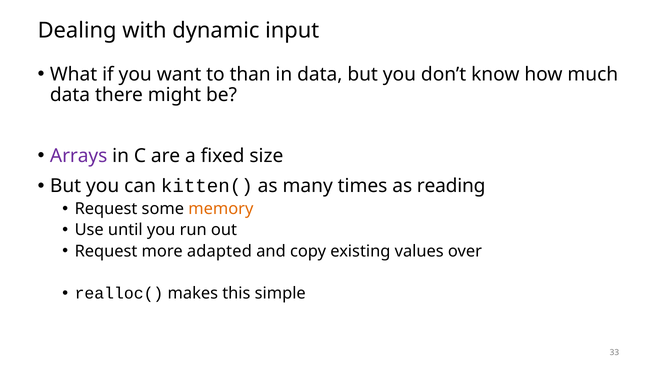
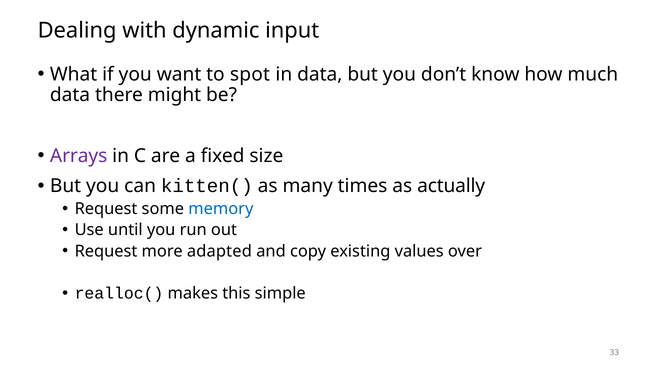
than: than -> spot
reading: reading -> actually
memory colour: orange -> blue
